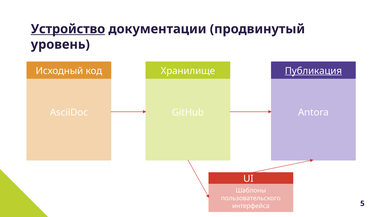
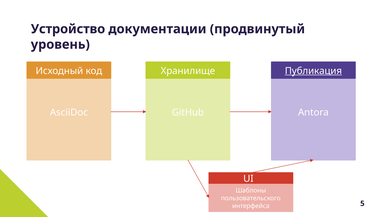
Устройство underline: present -> none
